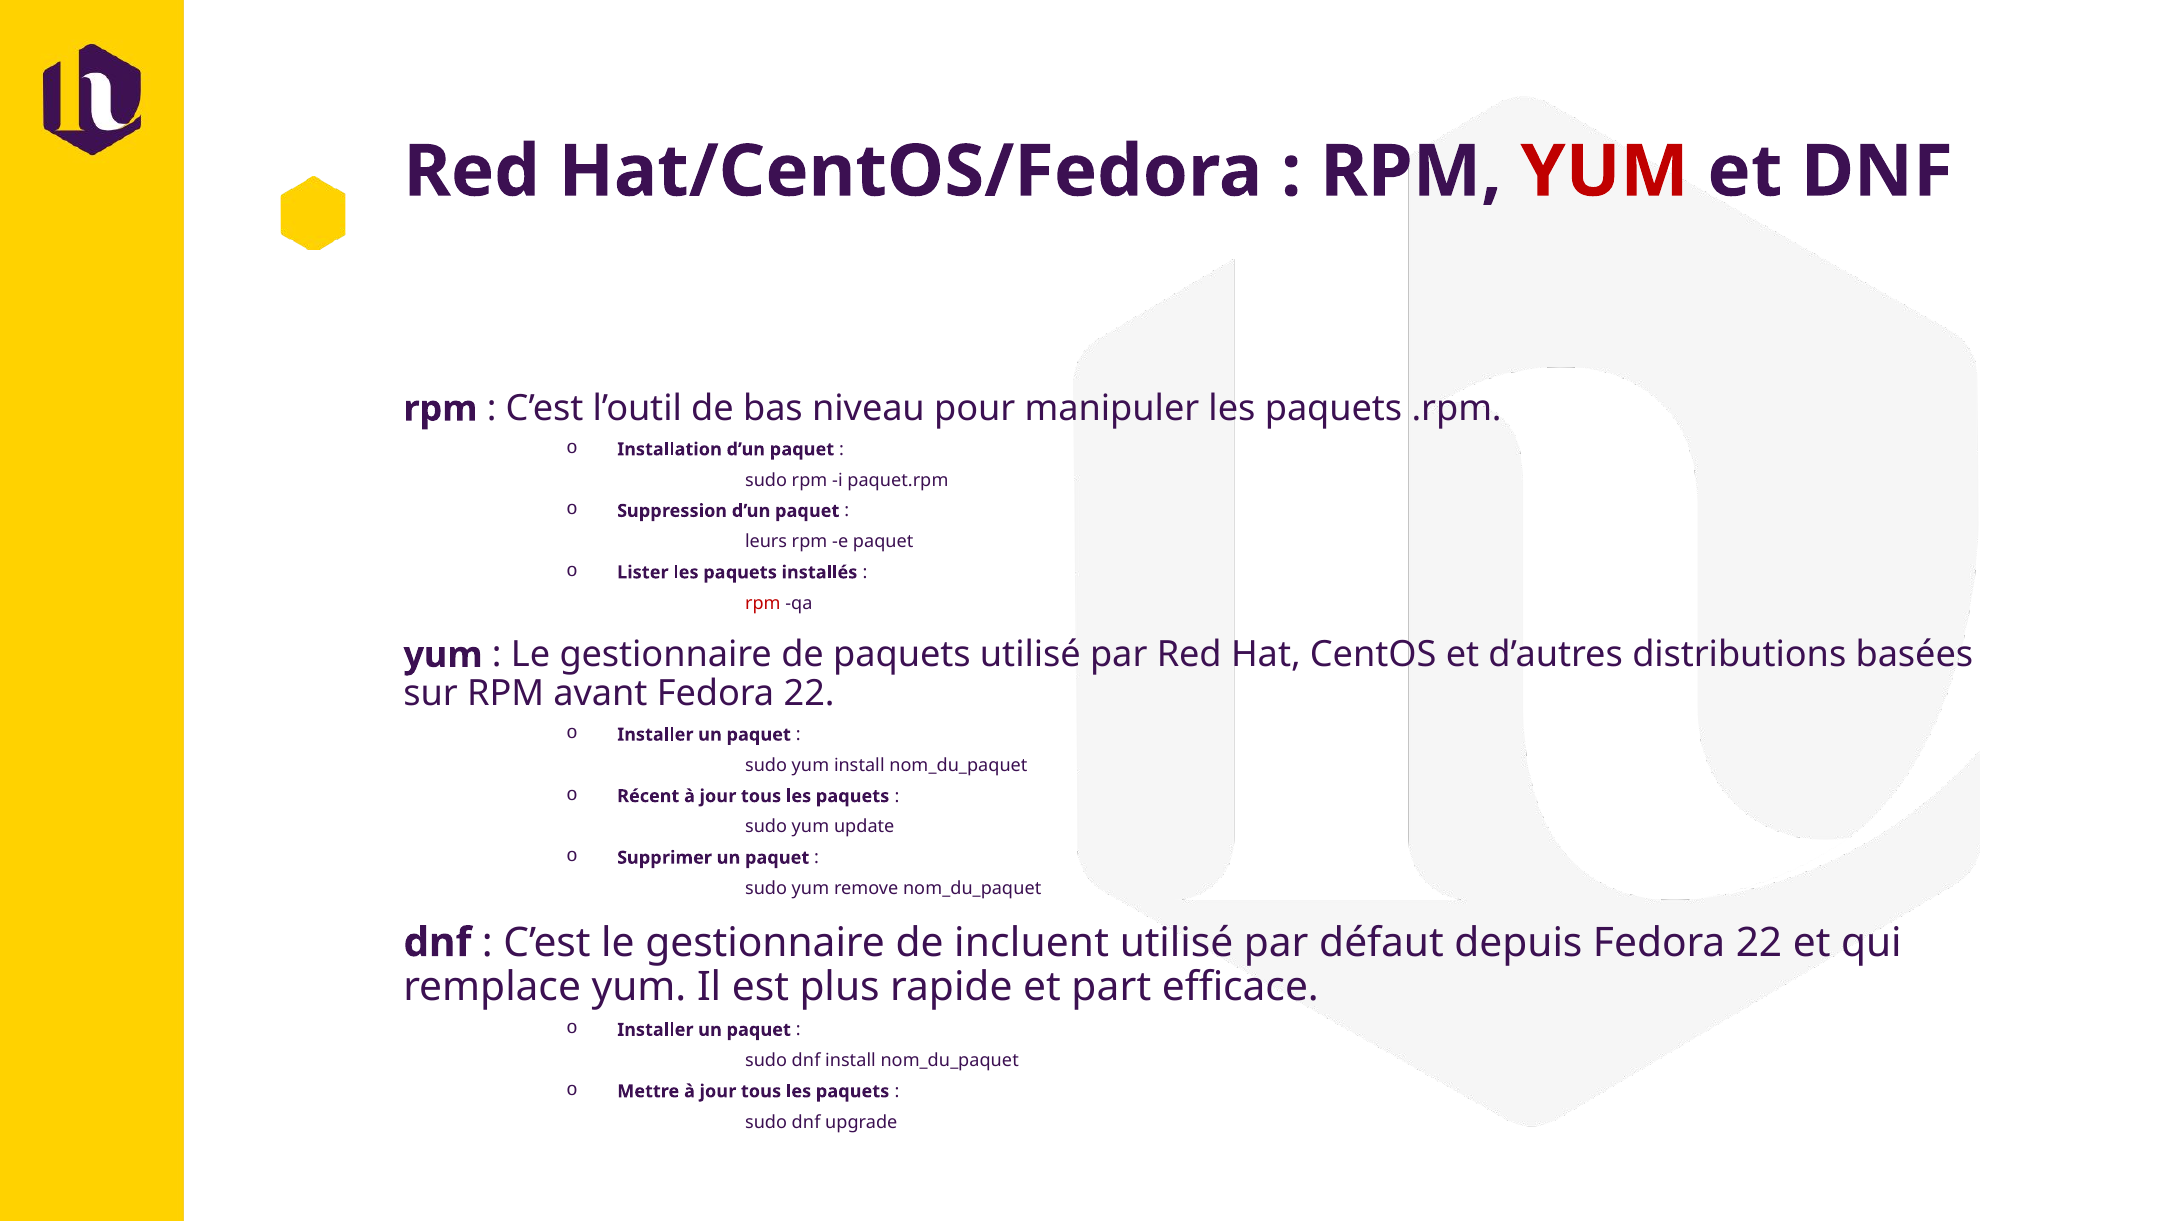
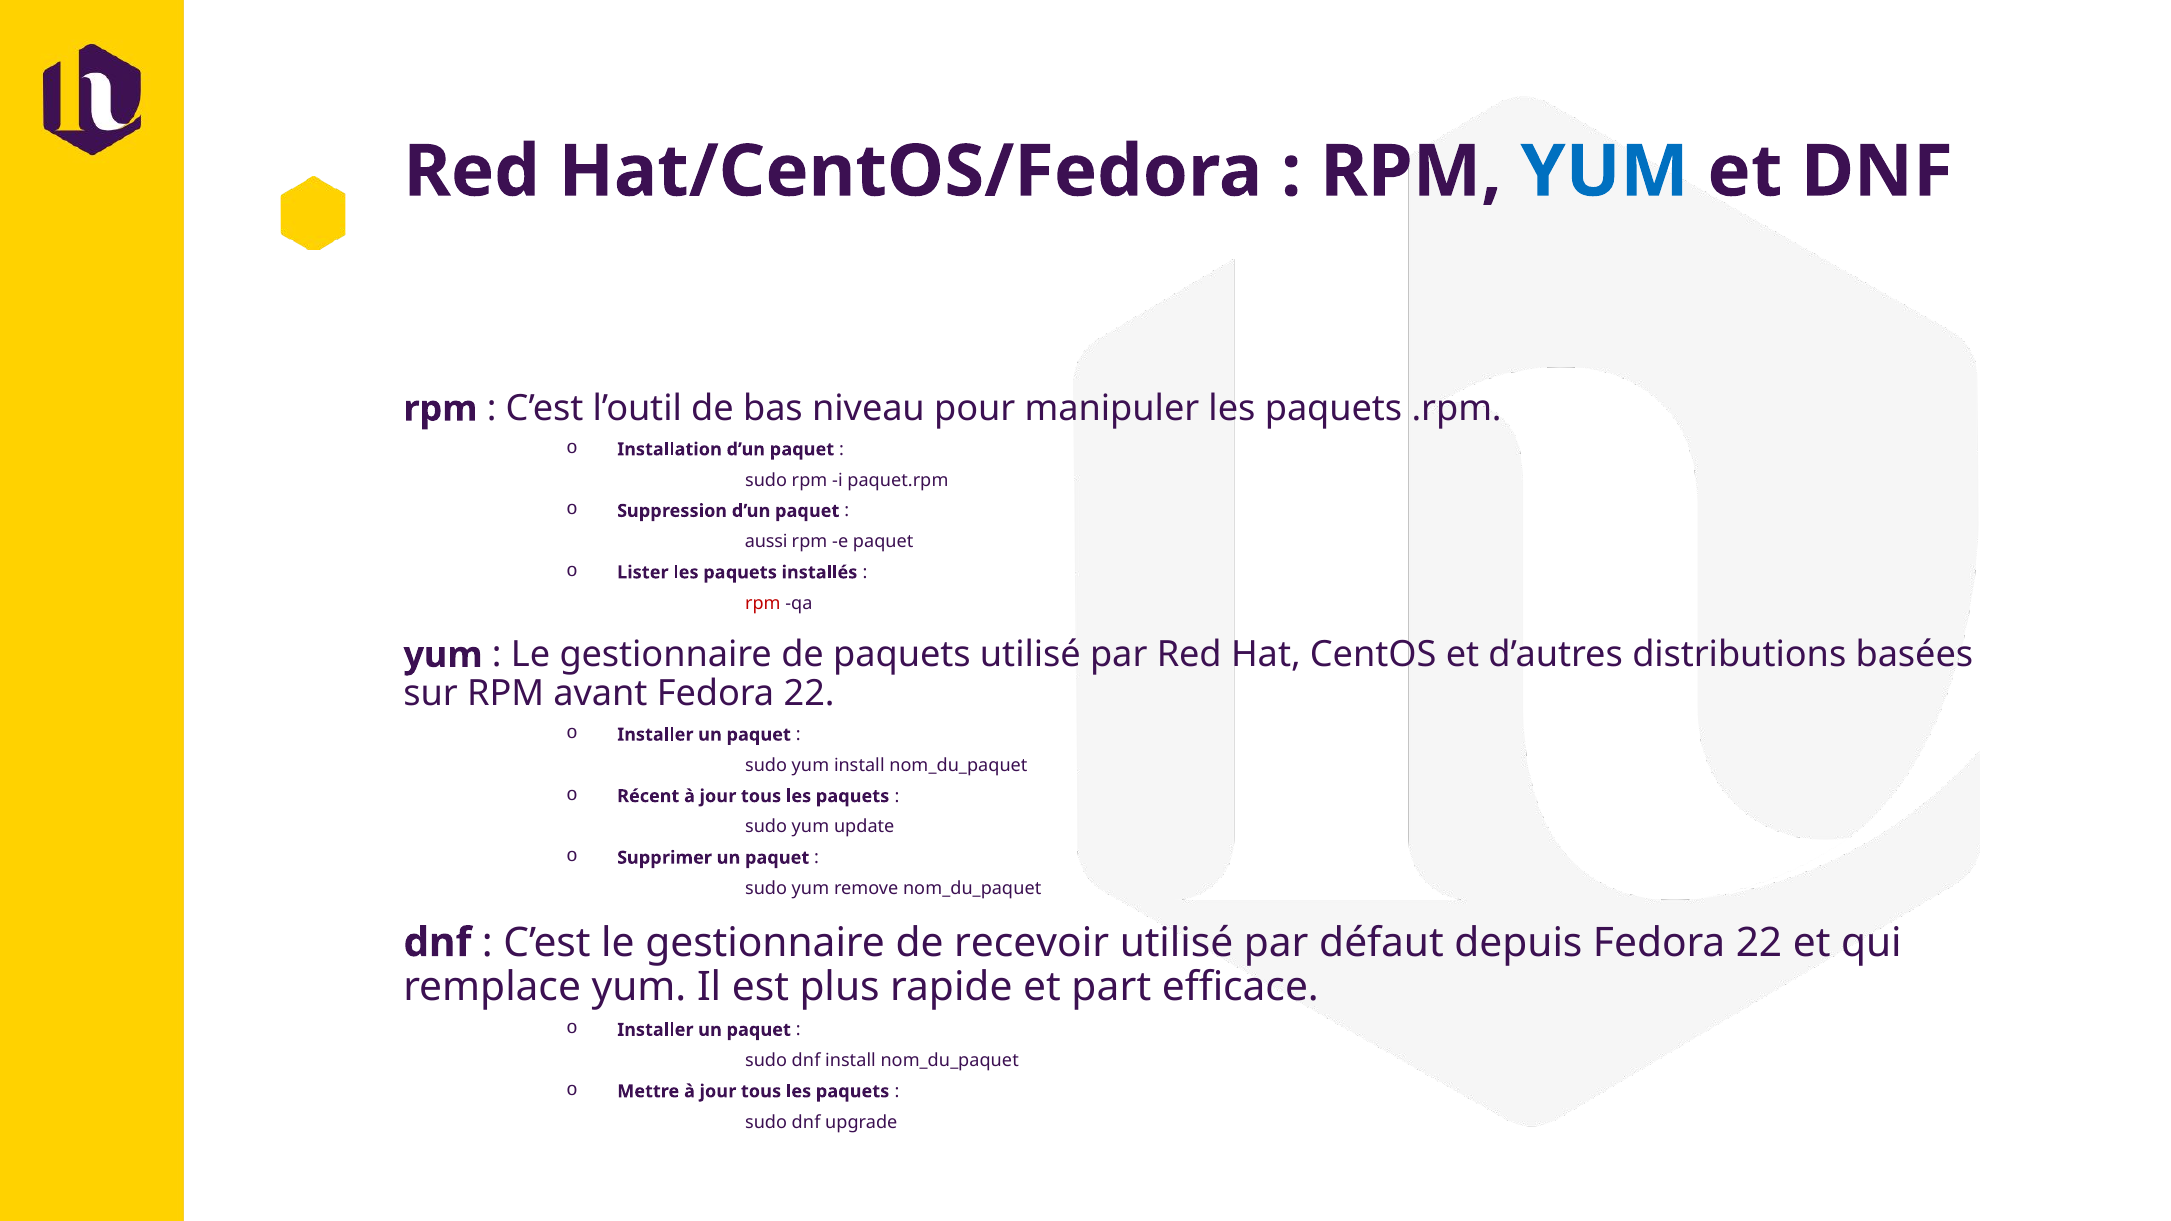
YUM at (1605, 172) colour: red -> blue
leurs: leurs -> aussi
incluent: incluent -> recevoir
